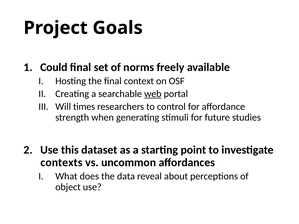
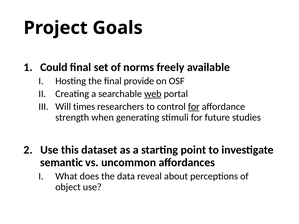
context: context -> provide
for at (194, 107) underline: none -> present
contexts: contexts -> semantic
